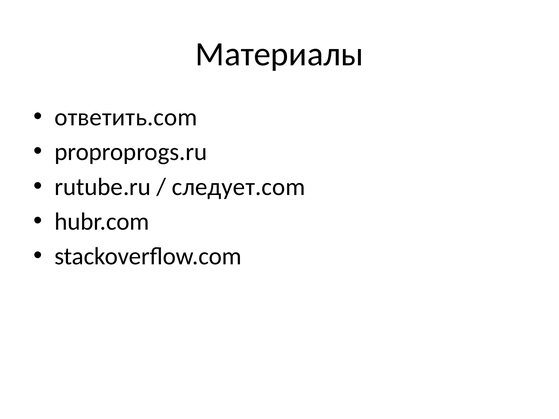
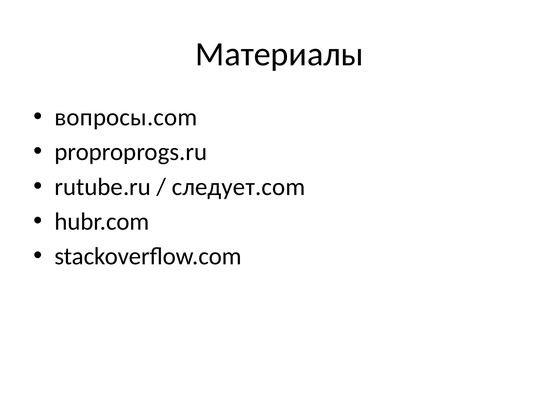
ответить.com: ответить.com -> вопросы.com
